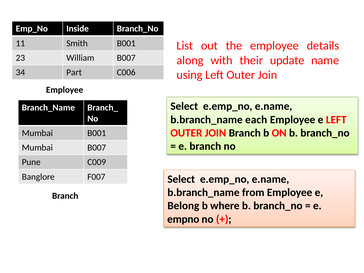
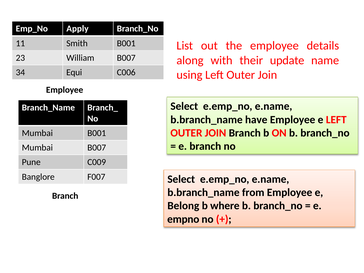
Inside: Inside -> Apply
Part: Part -> Equi
each: each -> have
